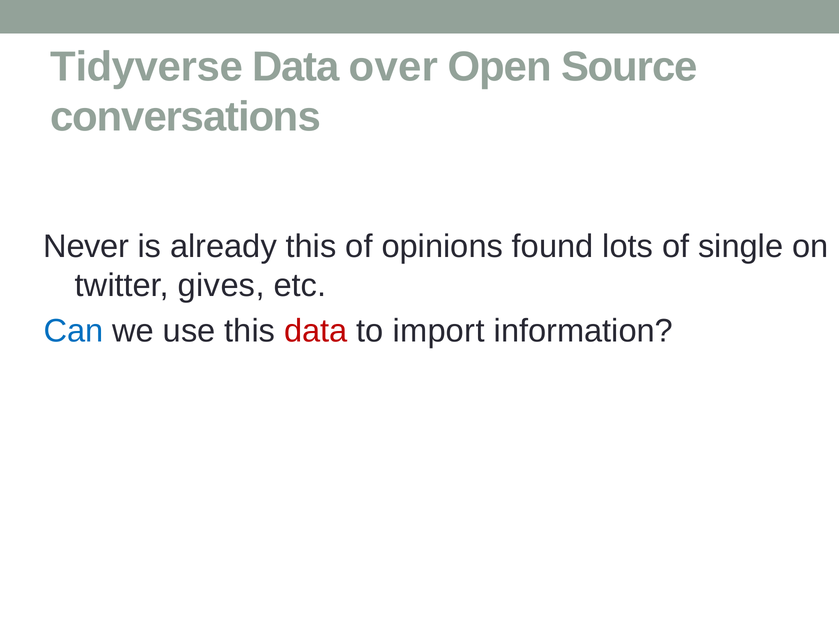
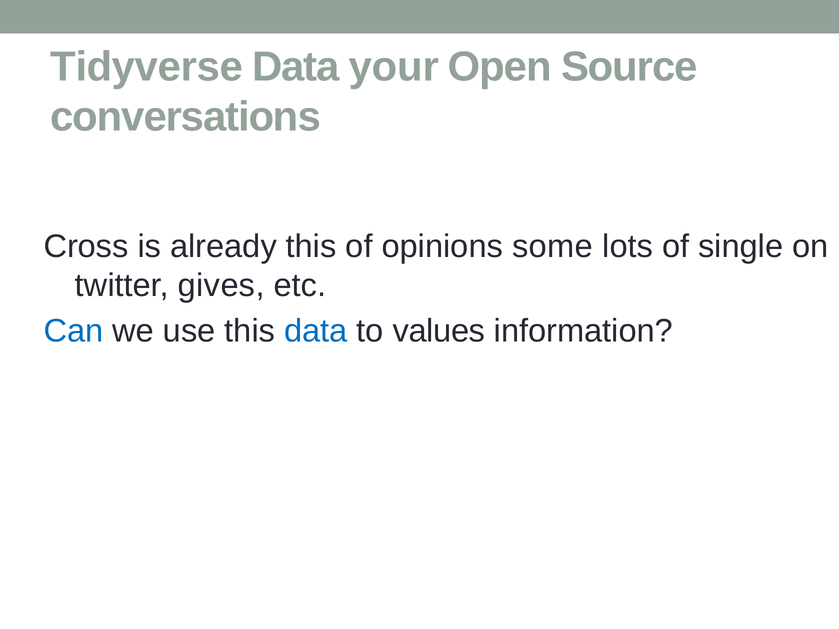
over: over -> your
Never: Never -> Cross
found: found -> some
data at (316, 331) colour: red -> blue
import: import -> values
